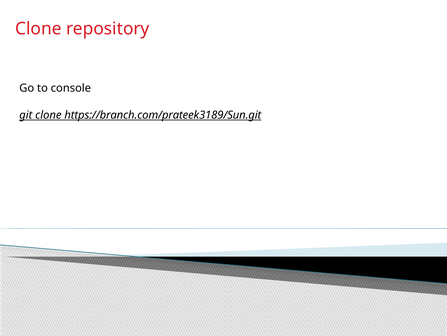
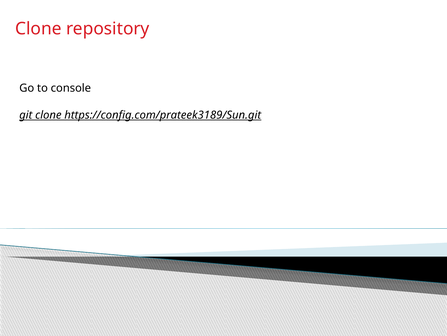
https://branch.com/prateek3189/Sun.git: https://branch.com/prateek3189/Sun.git -> https://config.com/prateek3189/Sun.git
